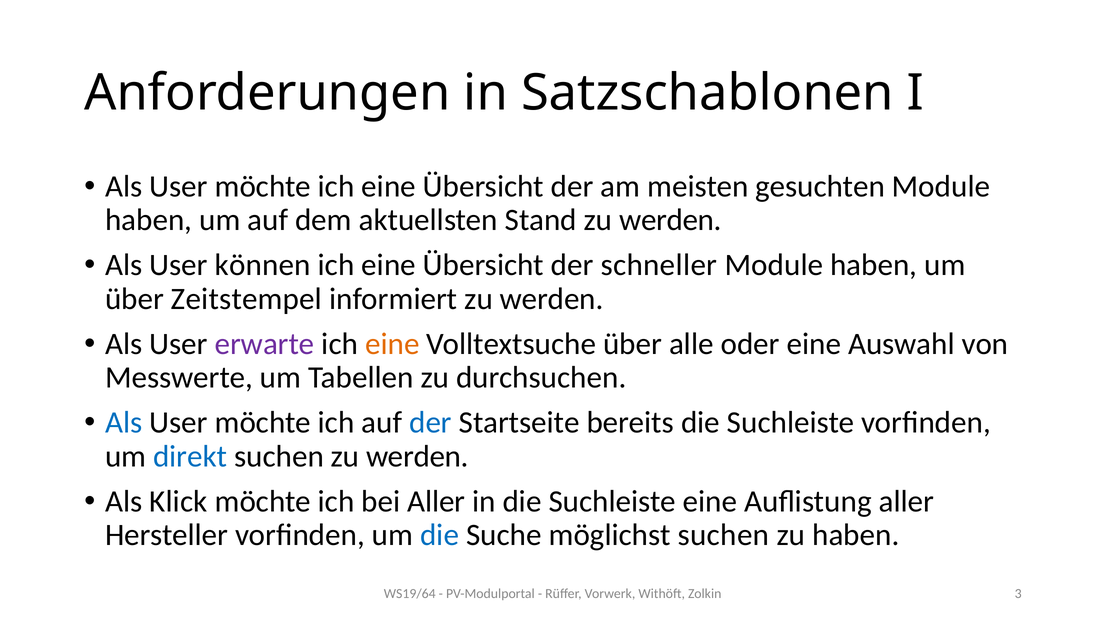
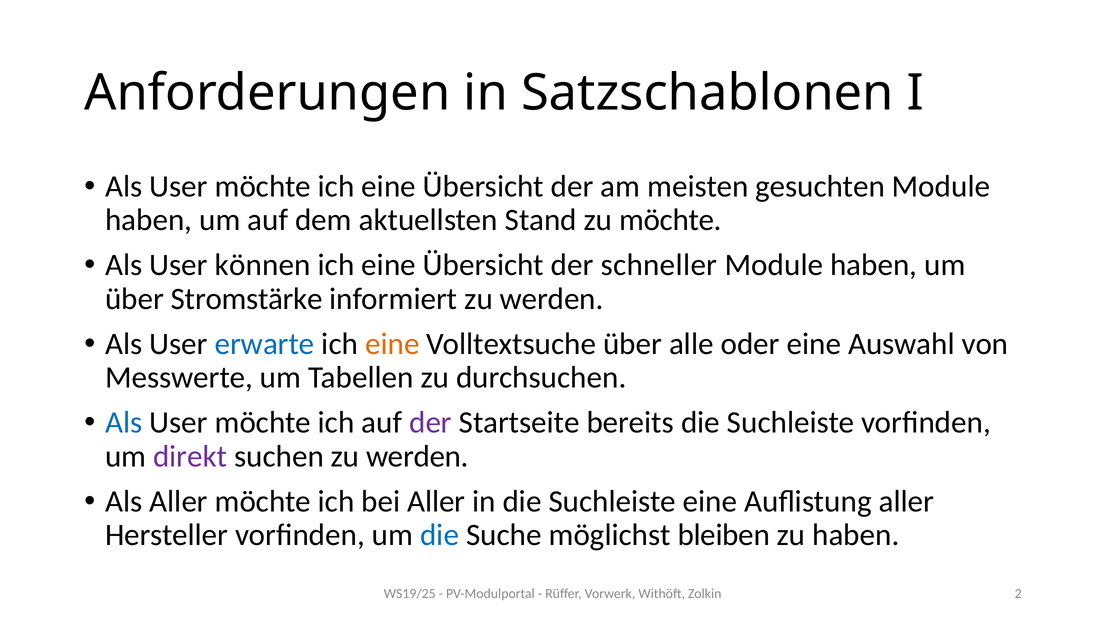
Stand zu werden: werden -> möchte
Zeitstempel: Zeitstempel -> Stromstärke
erwarte colour: purple -> blue
der at (430, 423) colour: blue -> purple
direkt colour: blue -> purple
Als Klick: Klick -> Aller
möglichst suchen: suchen -> bleiben
WS19/64: WS19/64 -> WS19/25
3: 3 -> 2
